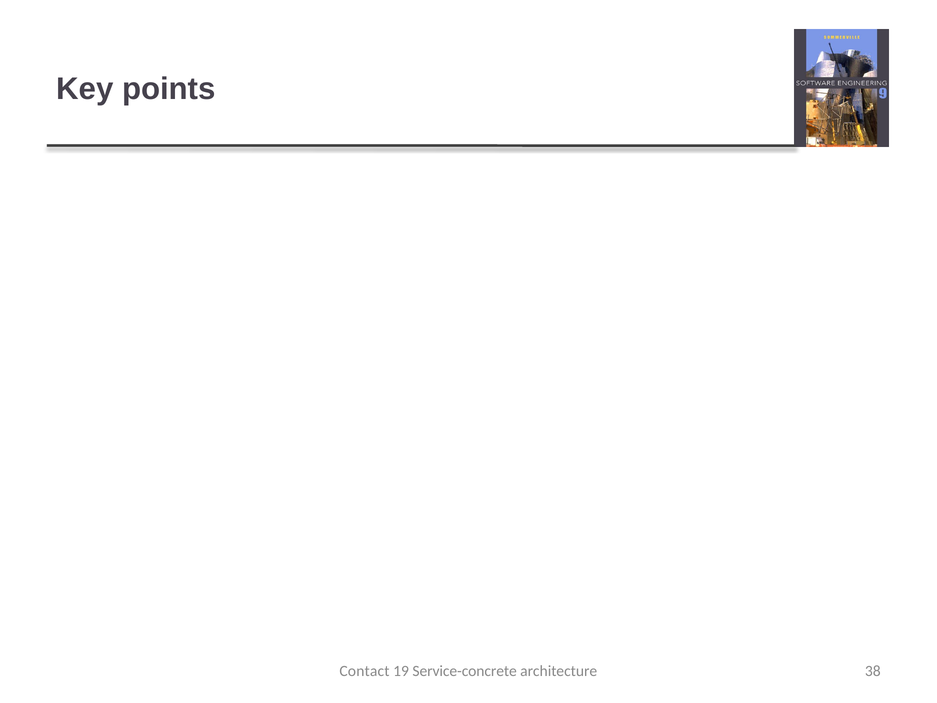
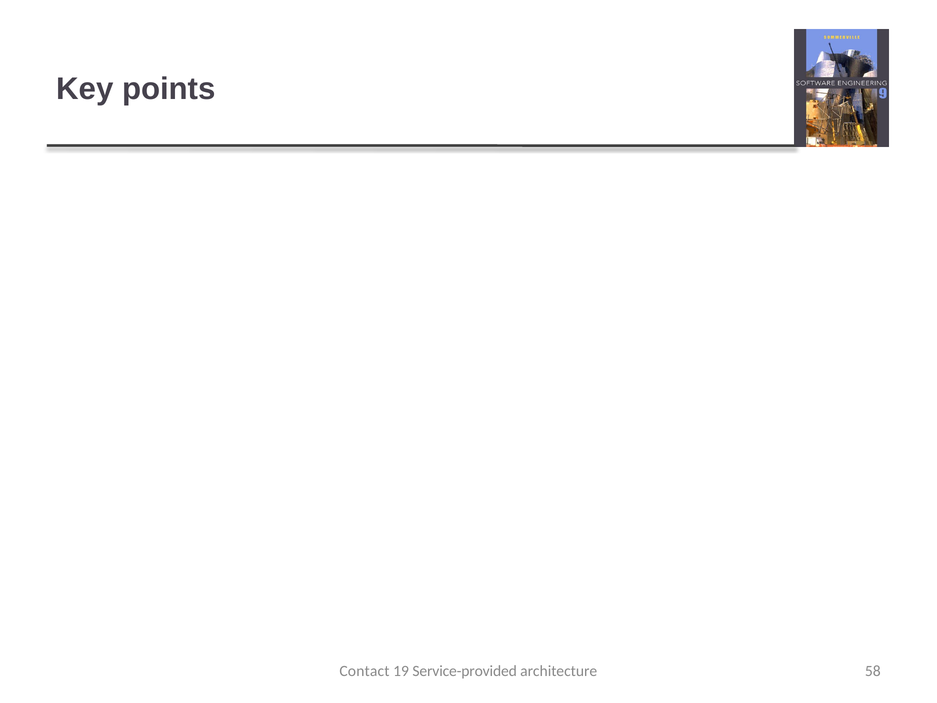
Service-concrete: Service-concrete -> Service-provided
38: 38 -> 58
